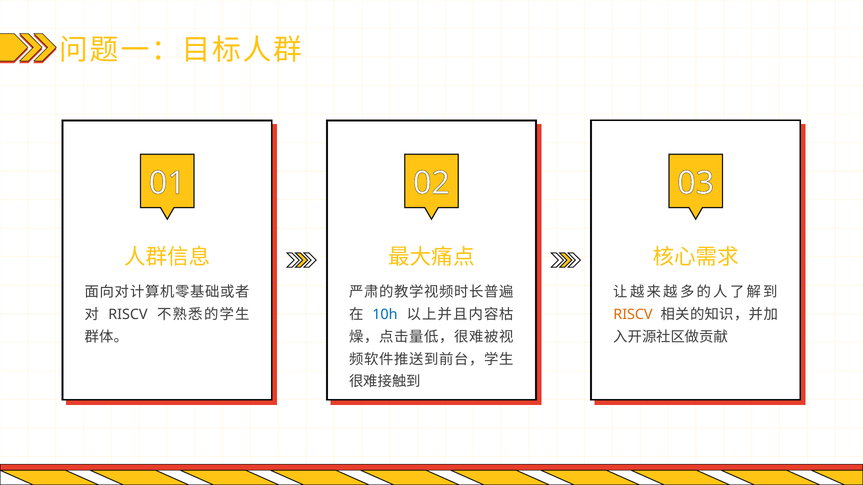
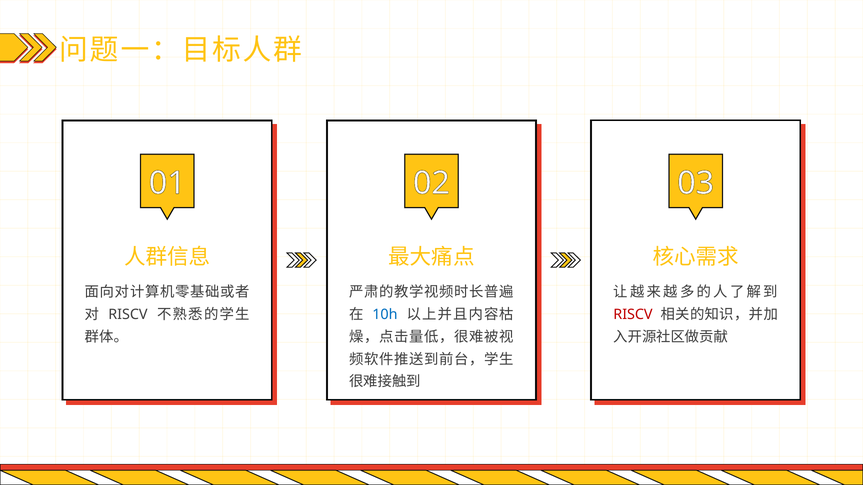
RISCV at (633, 315) colour: orange -> red
